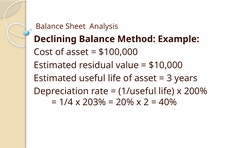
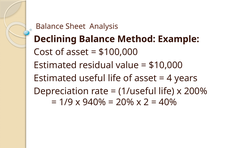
3: 3 -> 4
1/4: 1/4 -> 1/9
203%: 203% -> 940%
